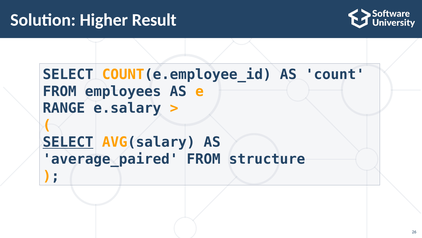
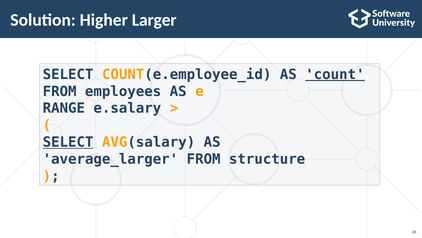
Result: Result -> Larger
count underline: none -> present
average_paired: average_paired -> average_larger
